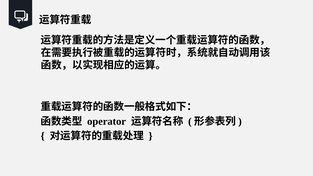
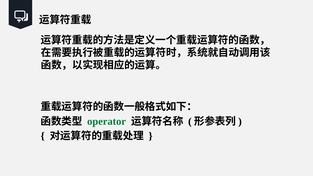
operator colour: black -> green
